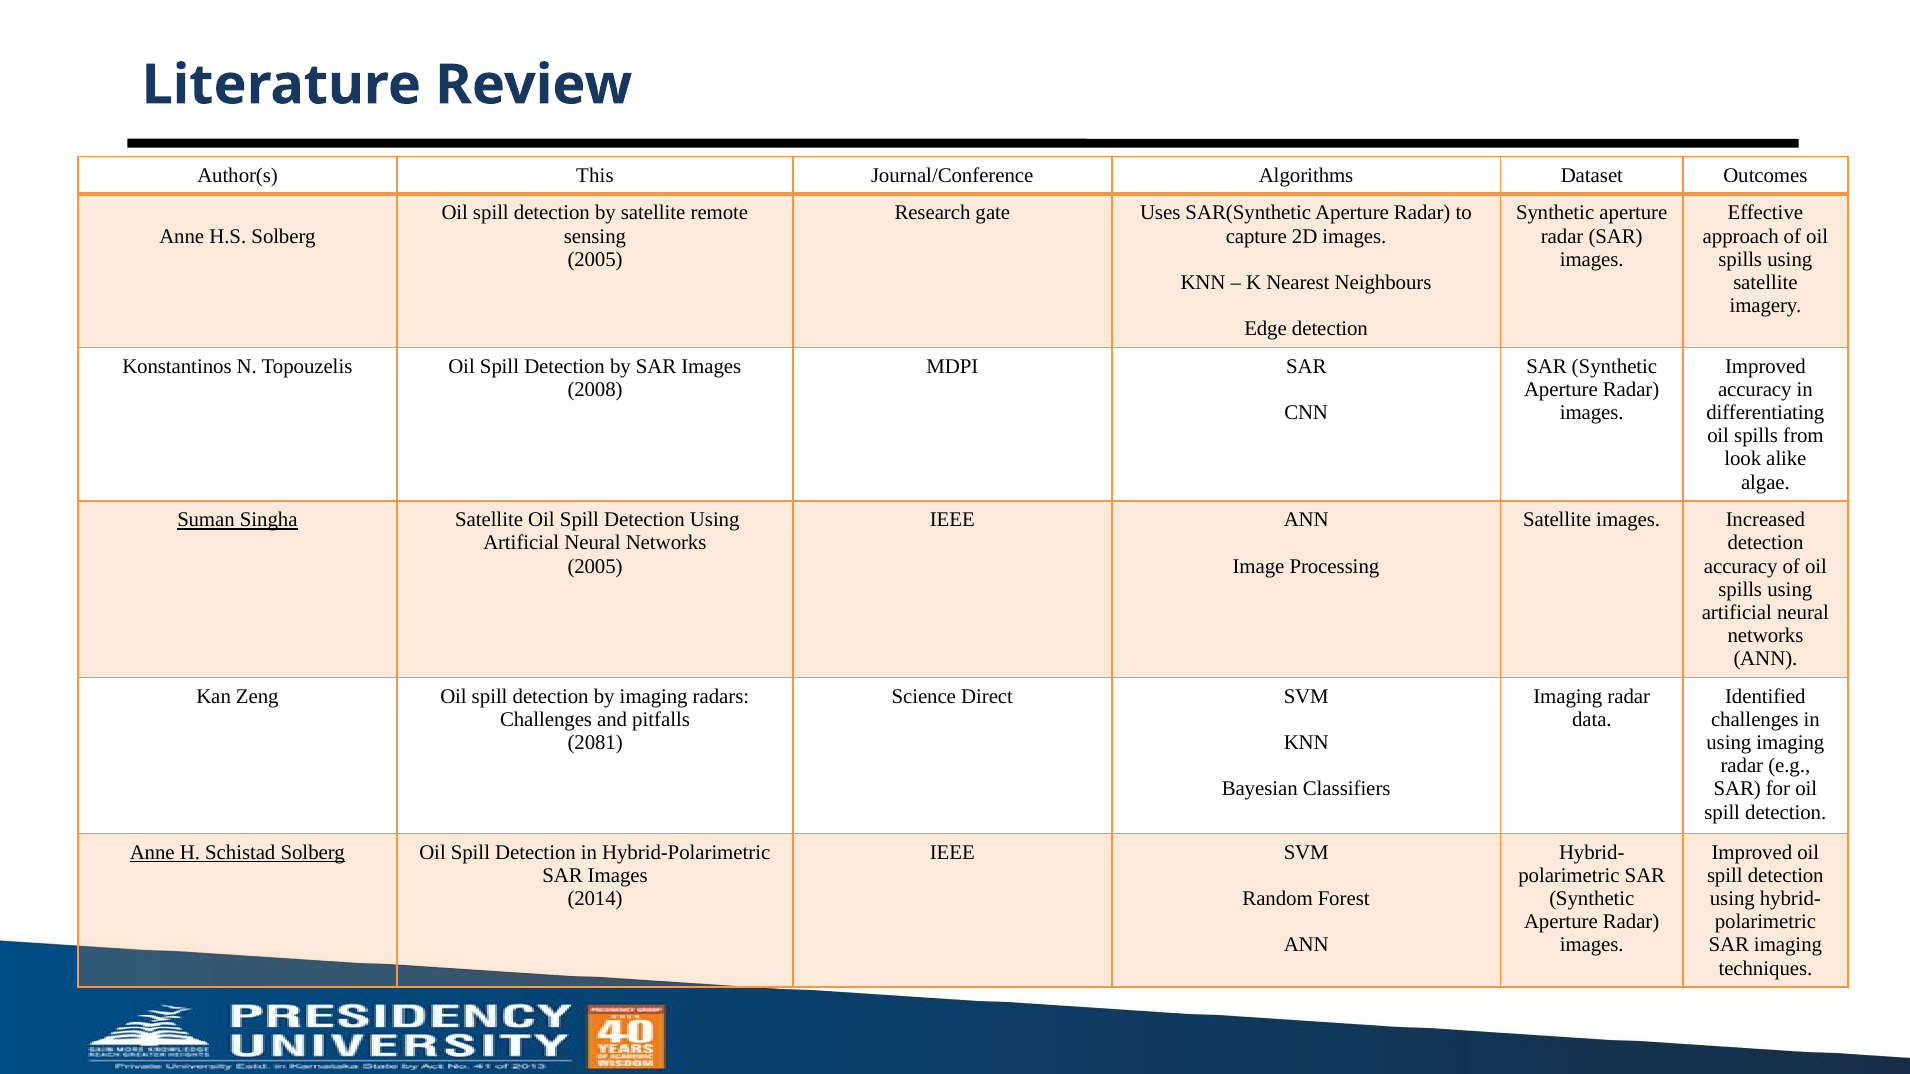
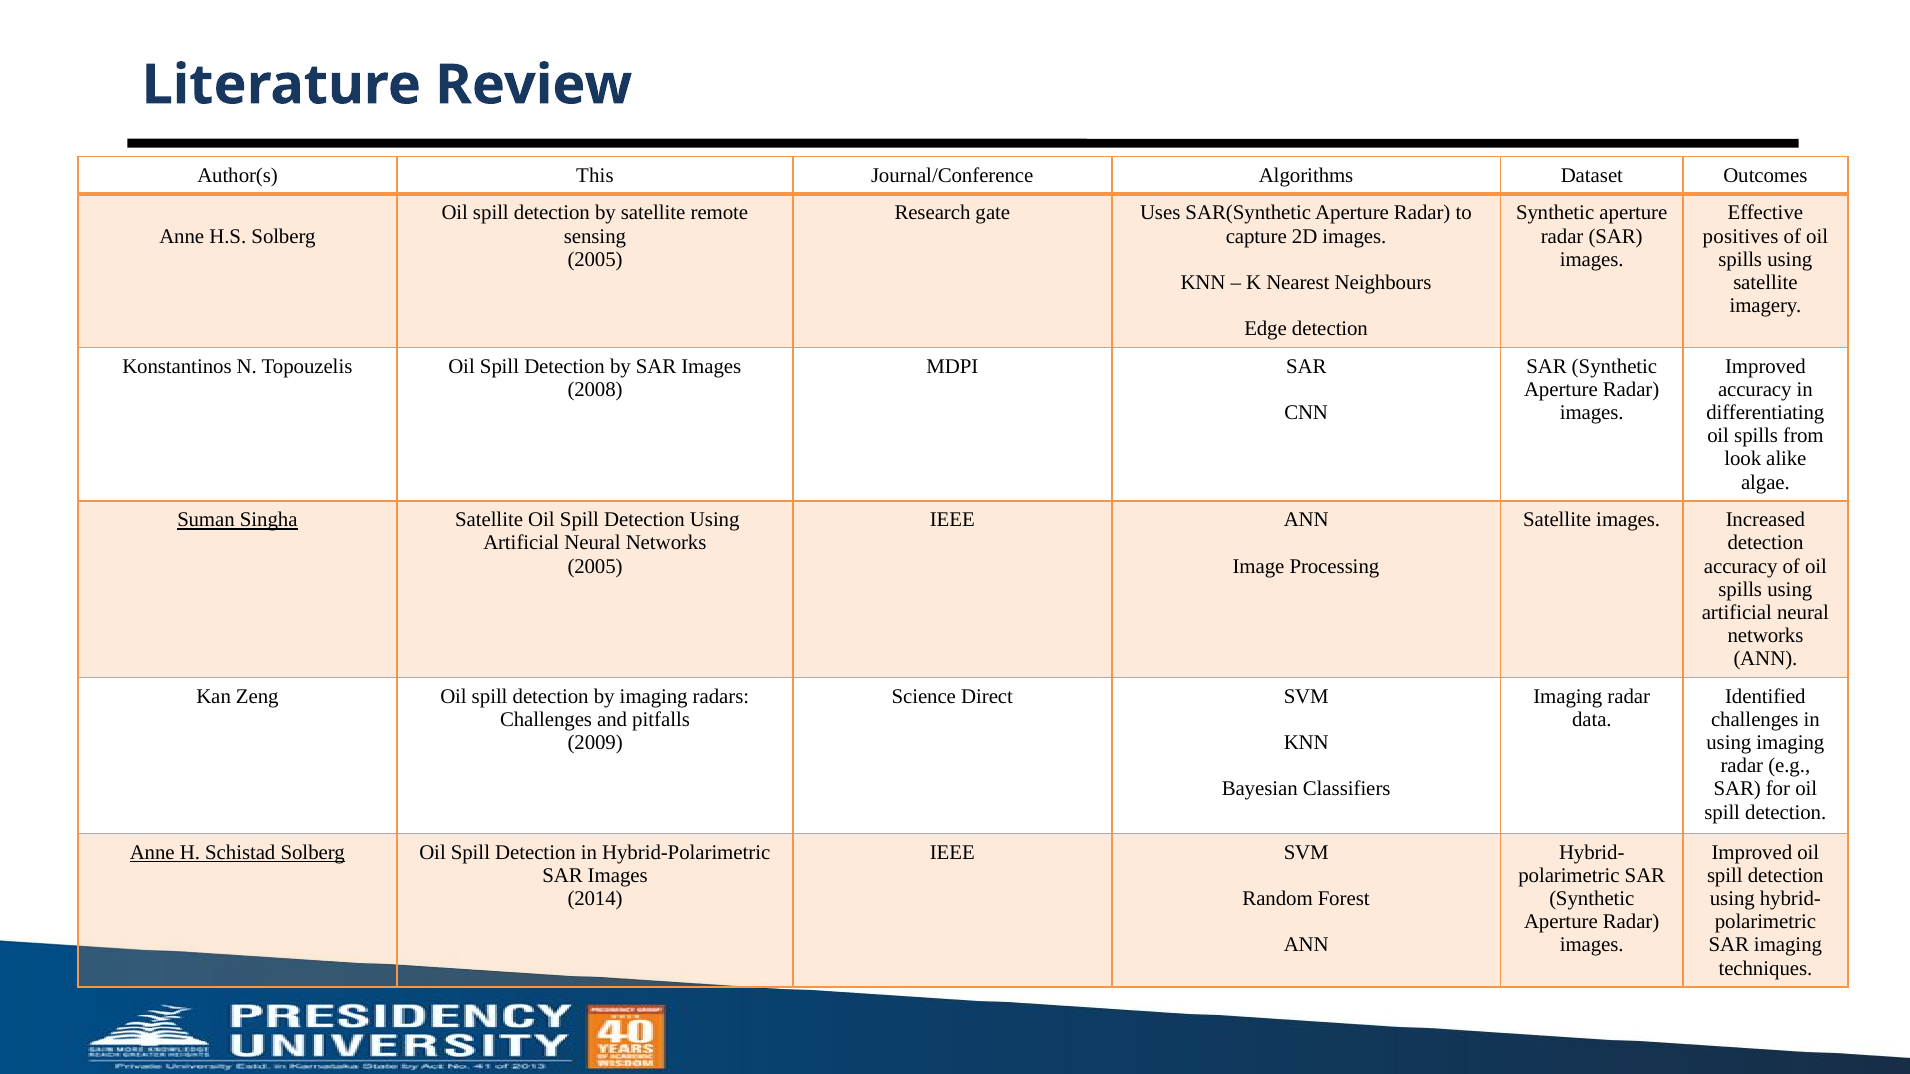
approach: approach -> positives
2081: 2081 -> 2009
